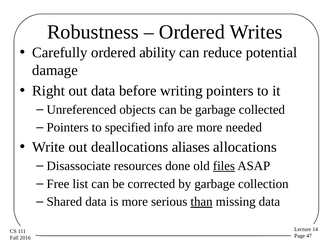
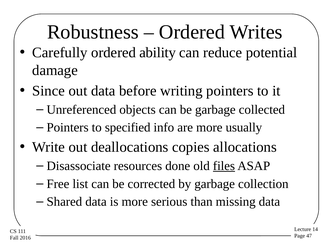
Right: Right -> Since
needed: needed -> usually
aliases: aliases -> copies
than underline: present -> none
